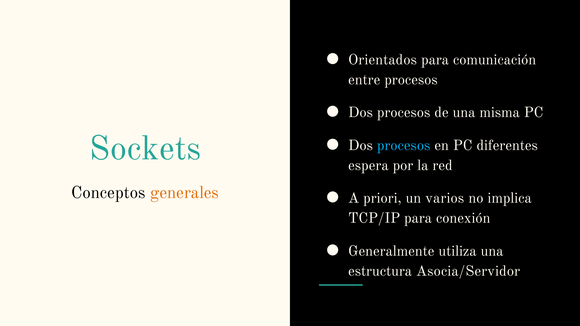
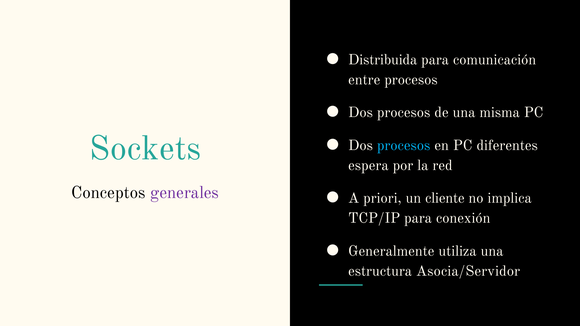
Orientados: Orientados -> Distribuida
generales colour: orange -> purple
varios: varios -> cliente
